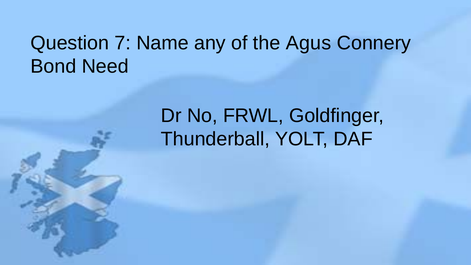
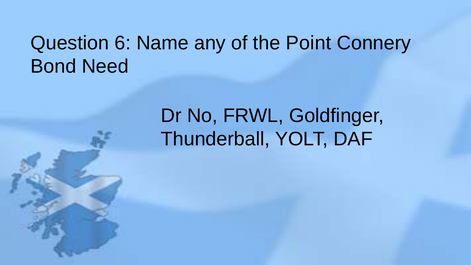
7: 7 -> 6
Agus: Agus -> Point
